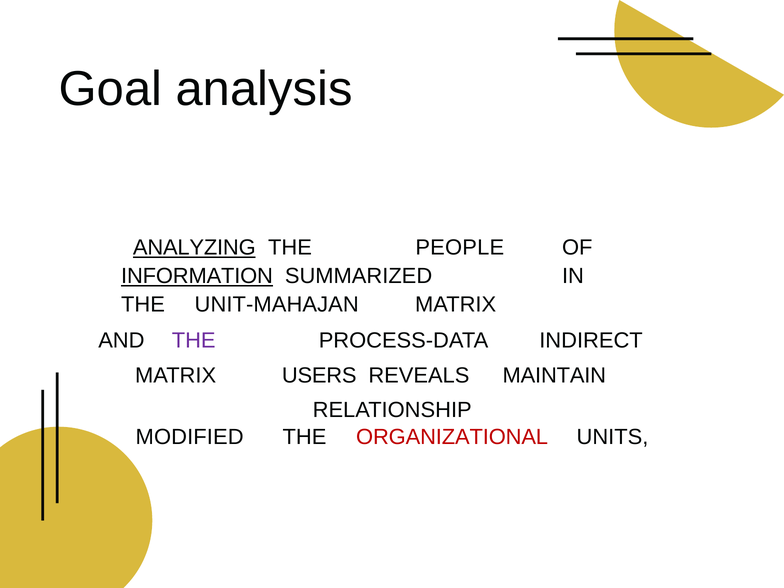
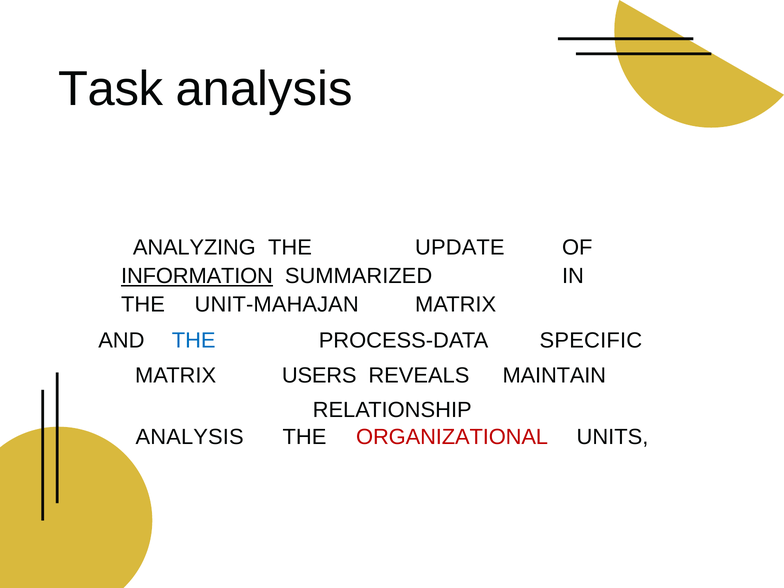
Goal: Goal -> Task
ANALYZING underline: present -> none
PEOPLE: PEOPLE -> UPDATE
THE at (194, 341) colour: purple -> blue
INDIRECT: INDIRECT -> SPECIFIC
MODIFIED at (190, 437): MODIFIED -> ANALYSIS
